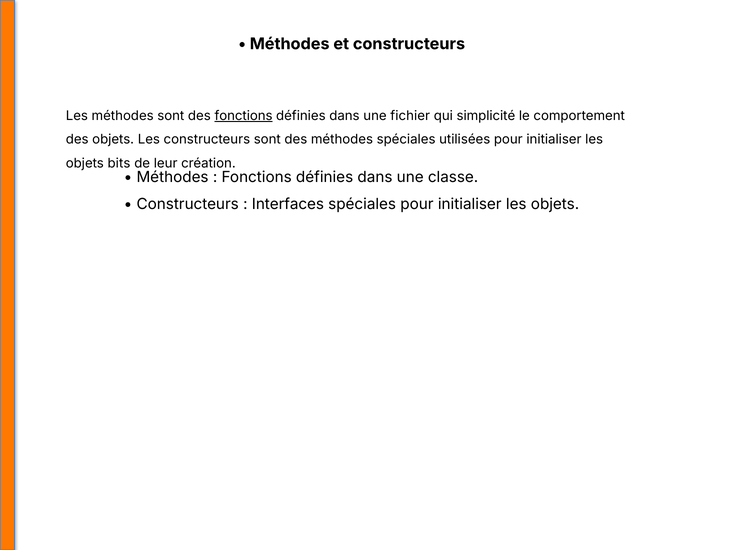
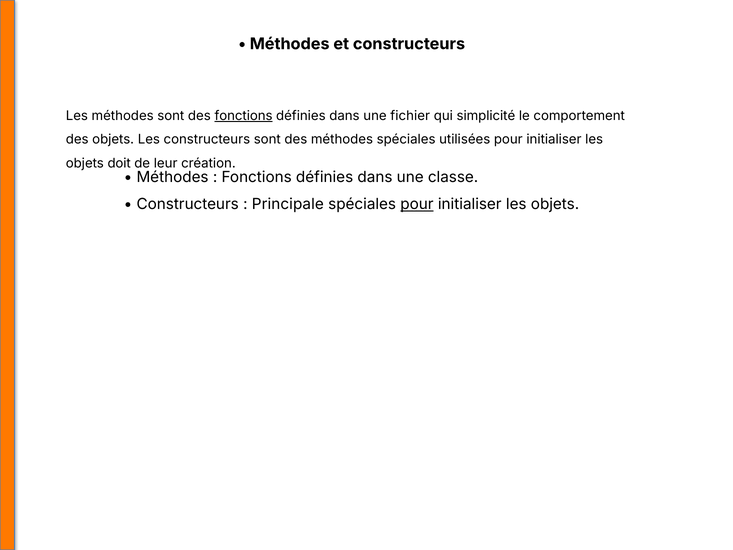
bits: bits -> doit
Interfaces: Interfaces -> Principale
pour at (417, 204) underline: none -> present
